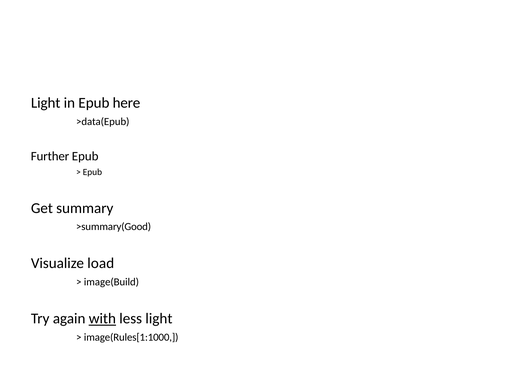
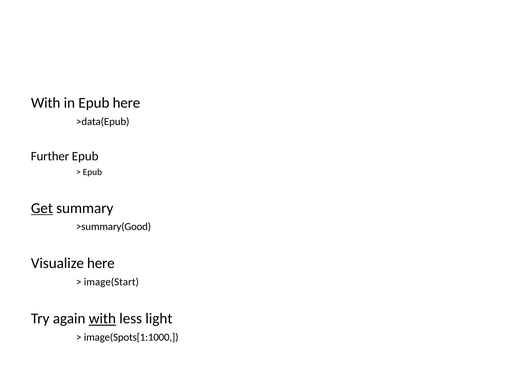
Light at (46, 103): Light -> With
Get underline: none -> present
Visualize load: load -> here
image(Build: image(Build -> image(Start
image(Rules[1:1000: image(Rules[1:1000 -> image(Spots[1:1000
